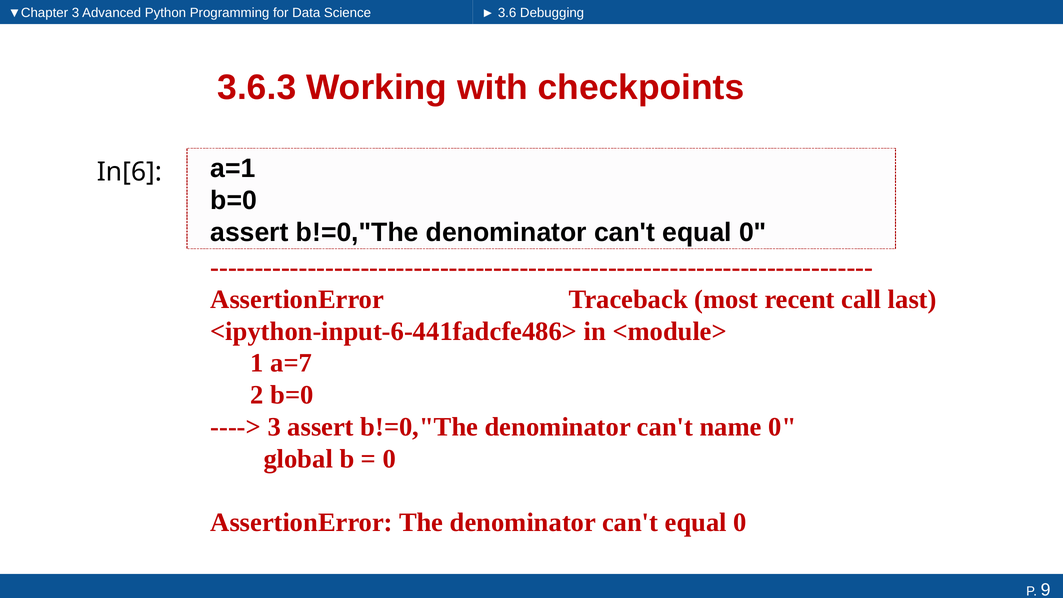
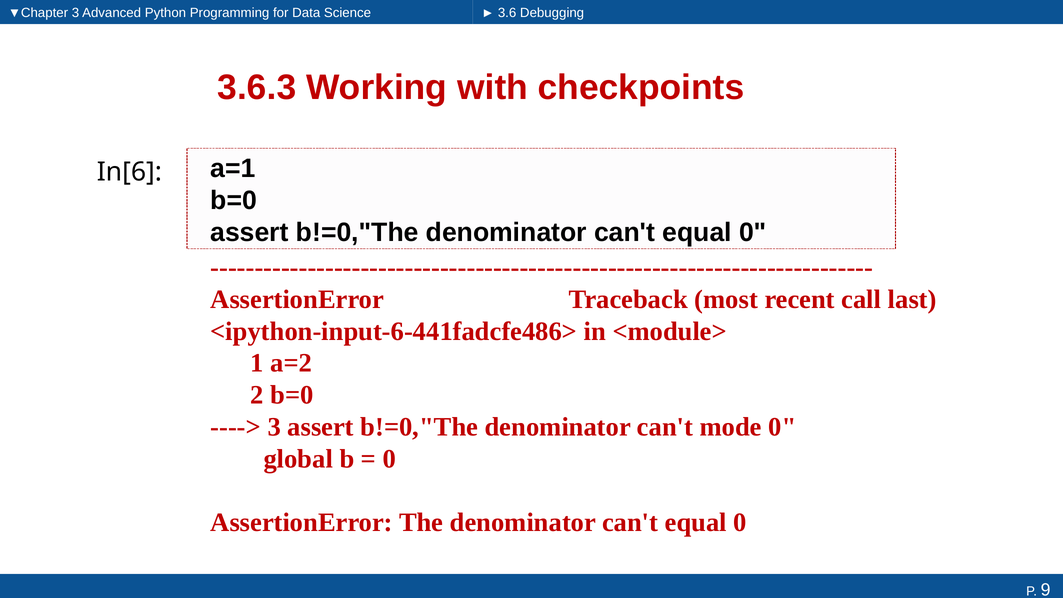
a=7: a=7 -> a=2
name: name -> mode
